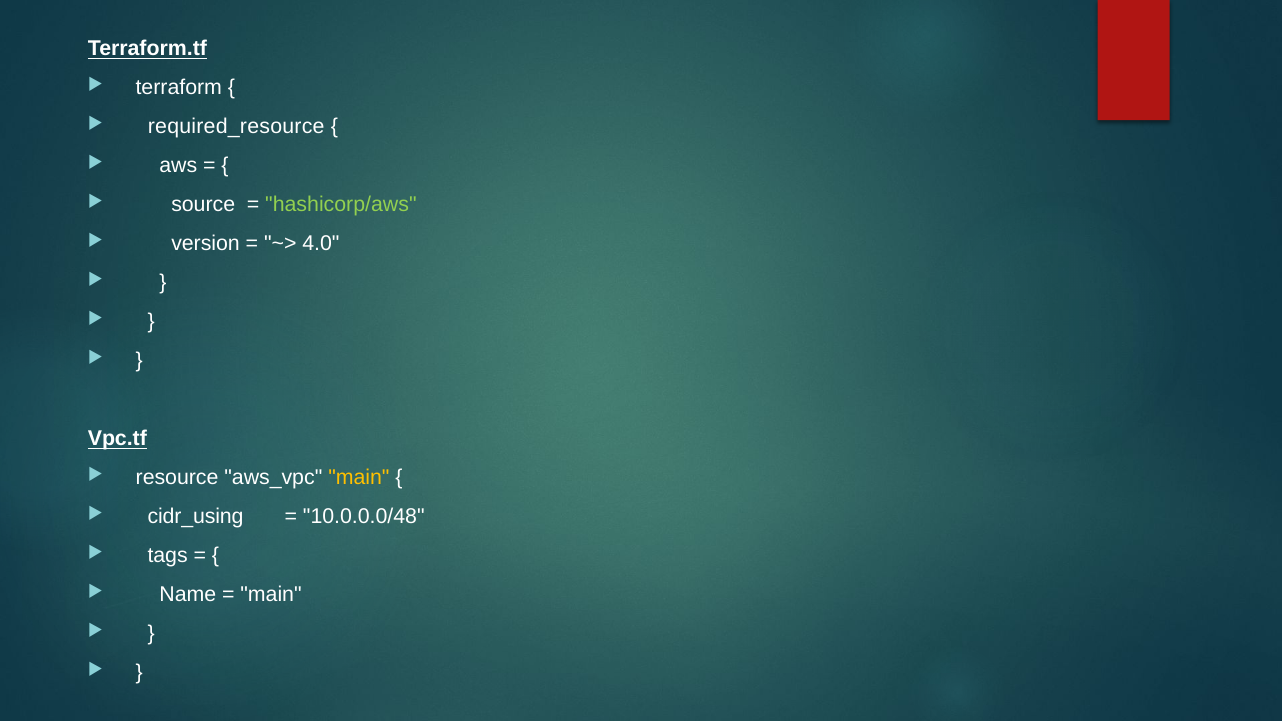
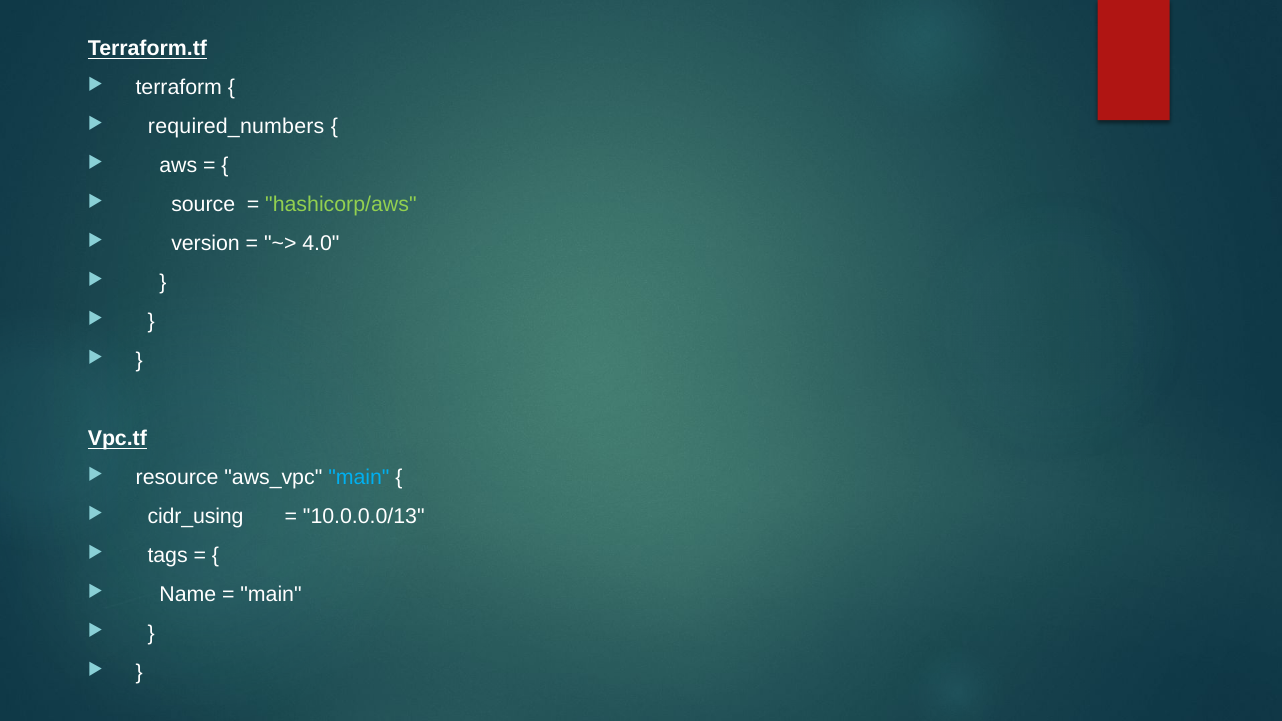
required_resource: required_resource -> required_numbers
main at (359, 478) colour: yellow -> light blue
10.0.0.0/48: 10.0.0.0/48 -> 10.0.0.0/13
